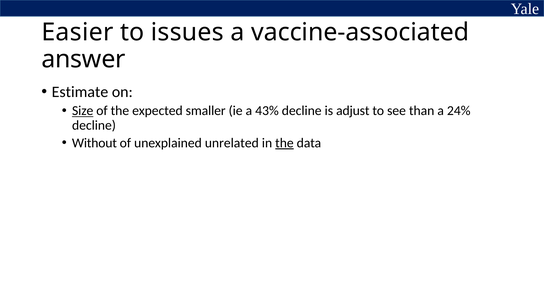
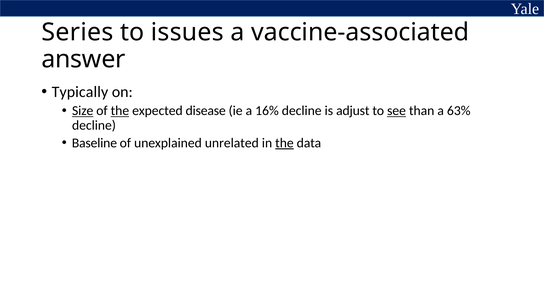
Easier: Easier -> Series
Estimate: Estimate -> Typically
the at (120, 111) underline: none -> present
smaller: smaller -> disease
43%: 43% -> 16%
see underline: none -> present
24%: 24% -> 63%
Without: Without -> Baseline
